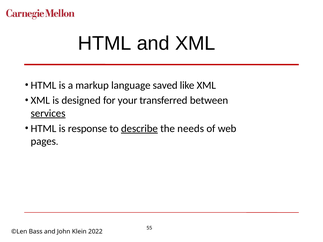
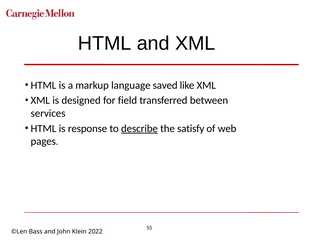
your: your -> field
services underline: present -> none
needs: needs -> satisfy
